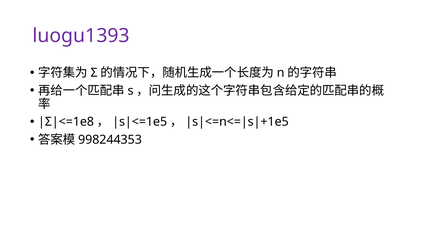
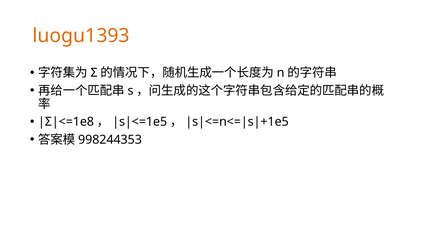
luogu1393 colour: purple -> orange
